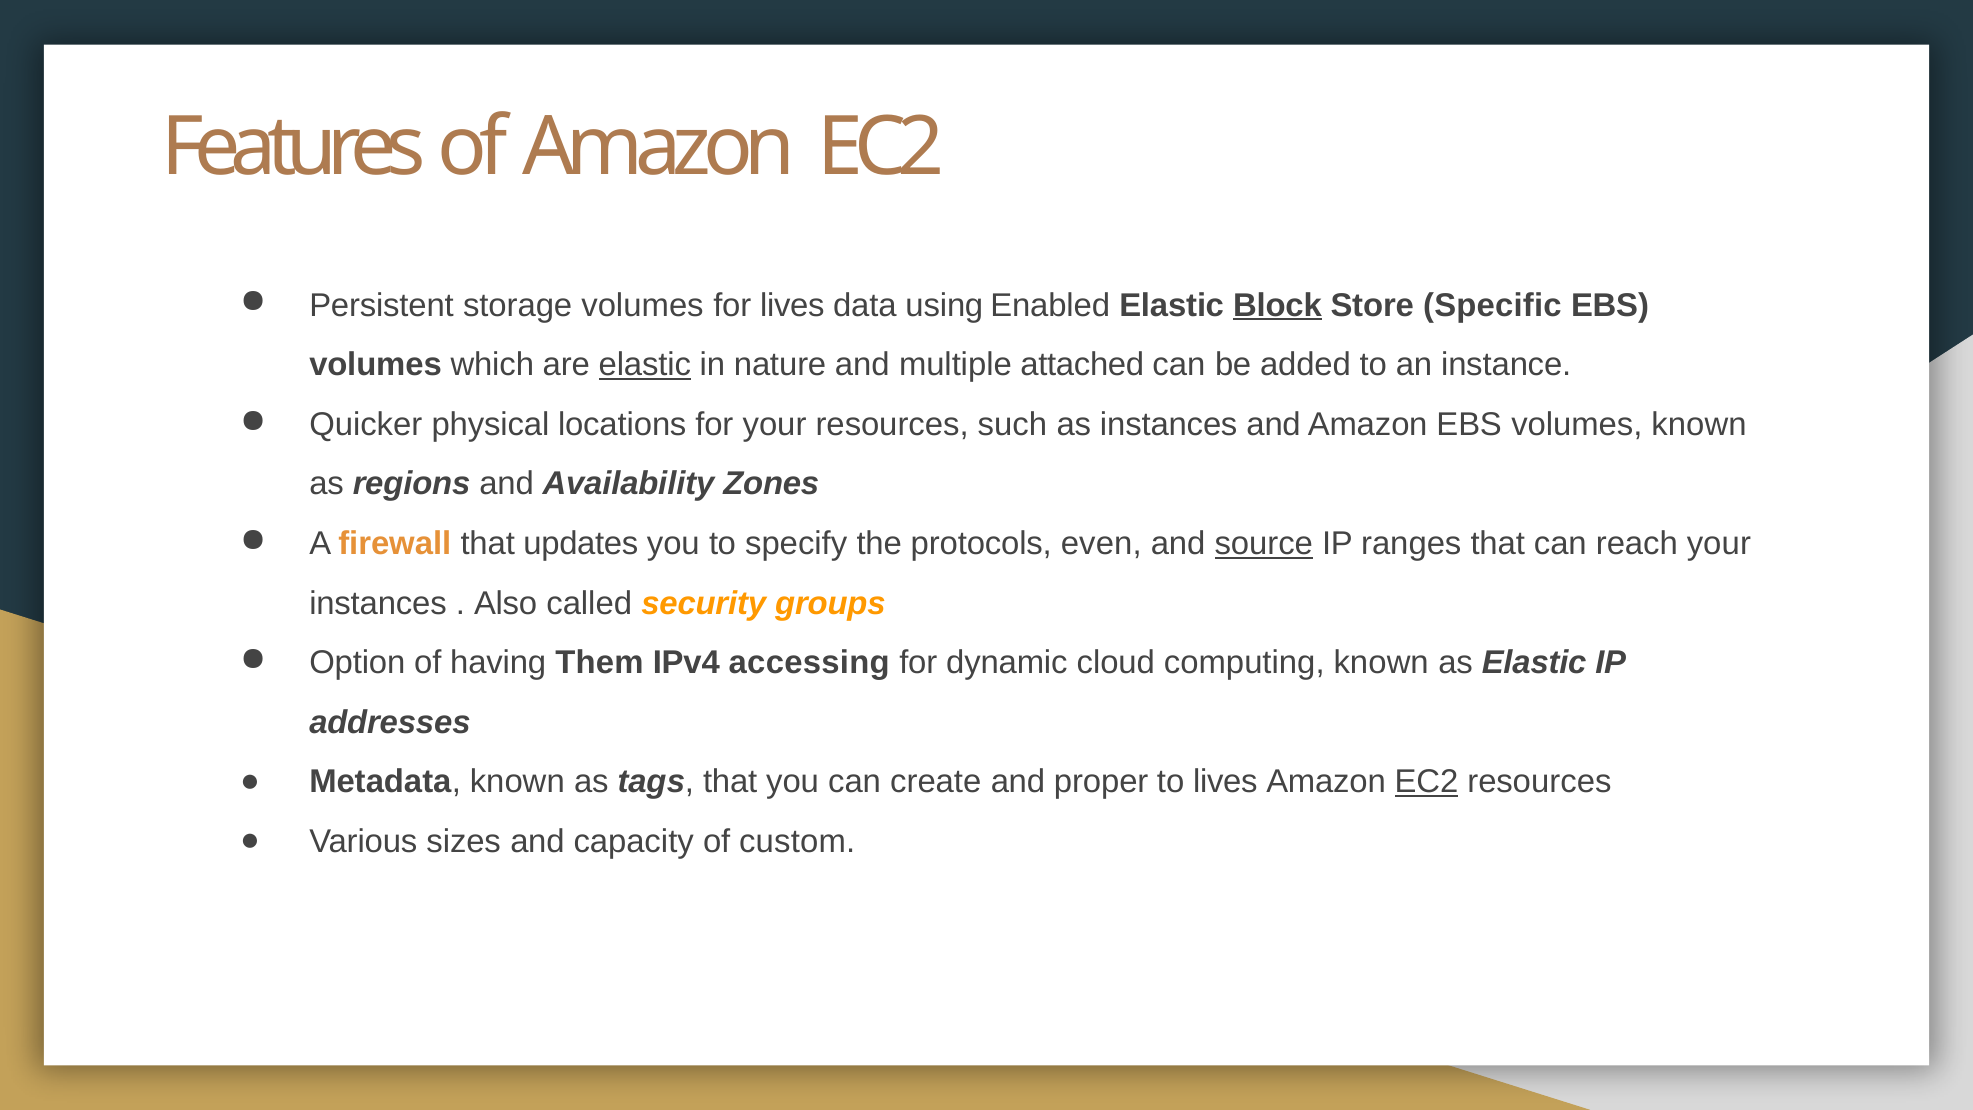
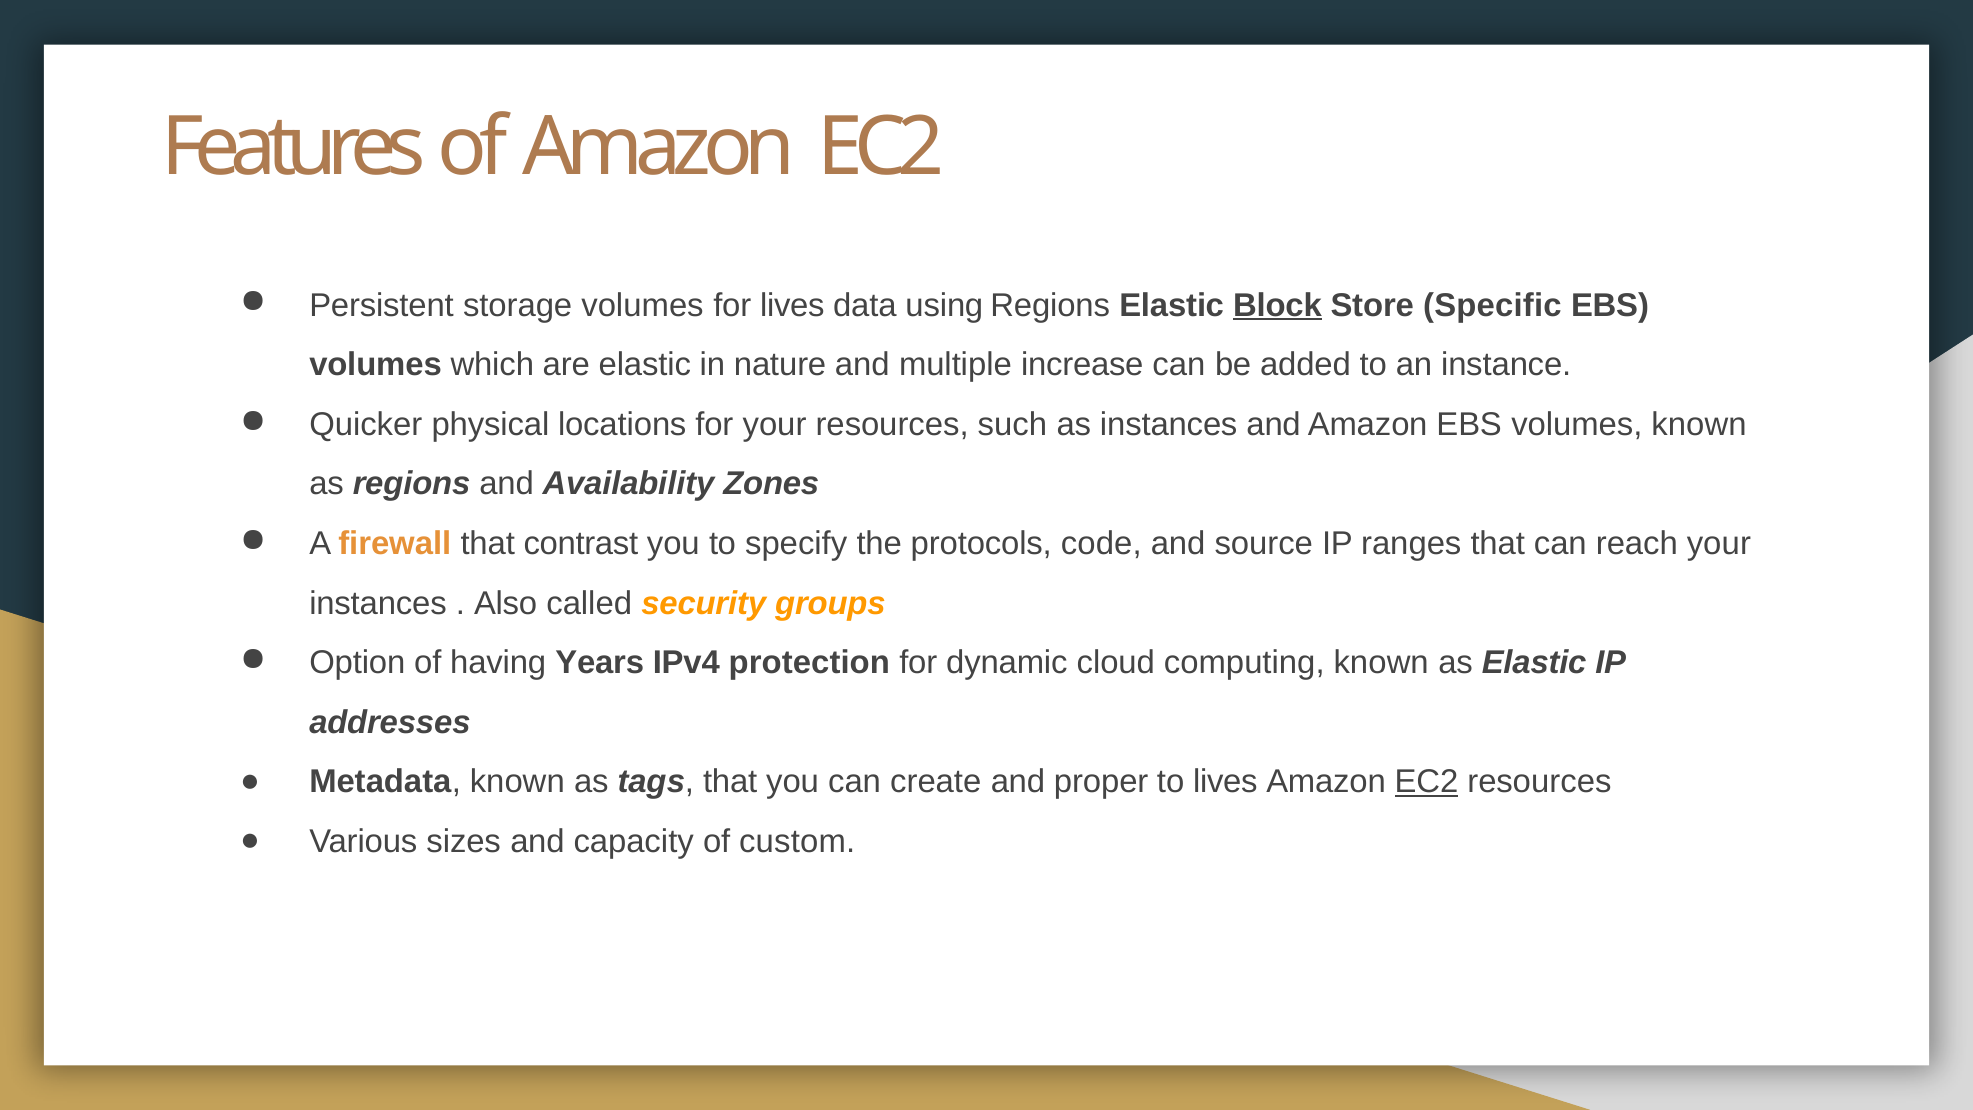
using Enabled: Enabled -> Regions
elastic at (645, 365) underline: present -> none
attached: attached -> increase
updates: updates -> contrast
even: even -> code
source underline: present -> none
Them: Them -> Years
accessing: accessing -> protection
